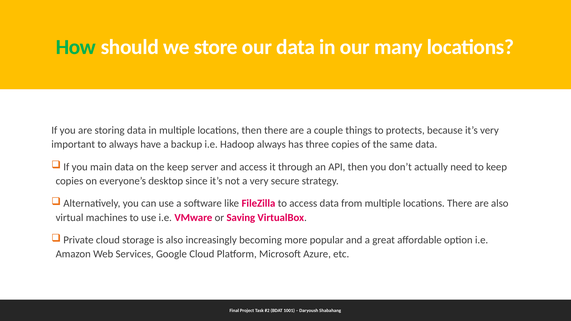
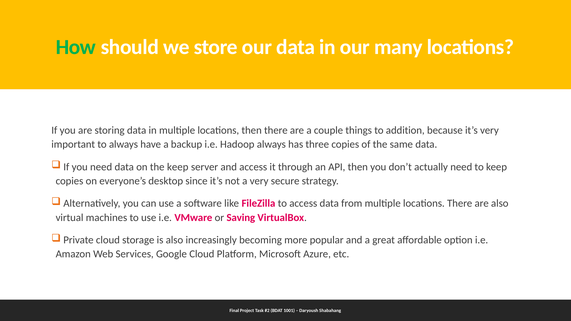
protects: protects -> addition
you main: main -> need
